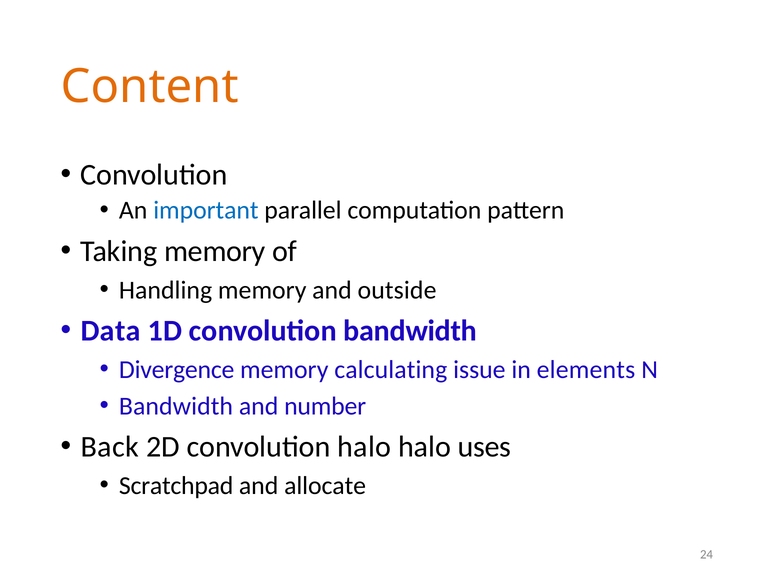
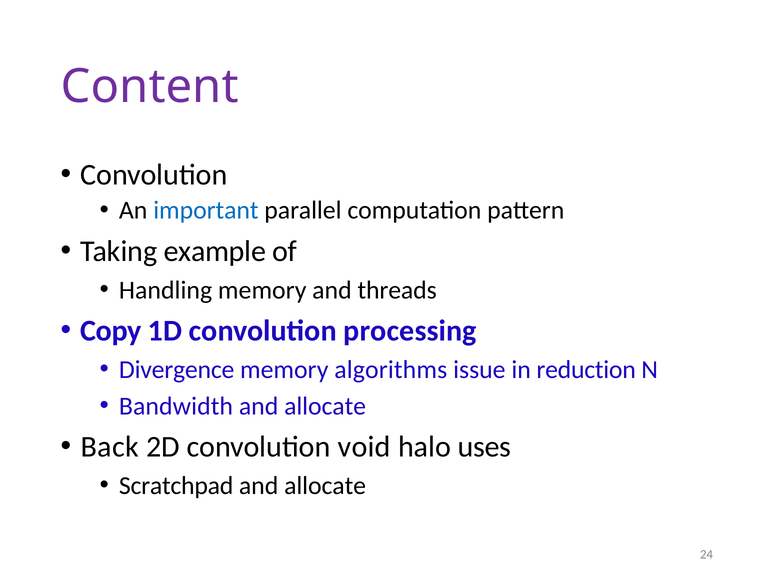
Content colour: orange -> purple
Taking memory: memory -> example
outside: outside -> threads
Data: Data -> Copy
convolution bandwidth: bandwidth -> processing
calculating: calculating -> algorithms
elements: elements -> reduction
number at (325, 406): number -> allocate
convolution halo: halo -> void
